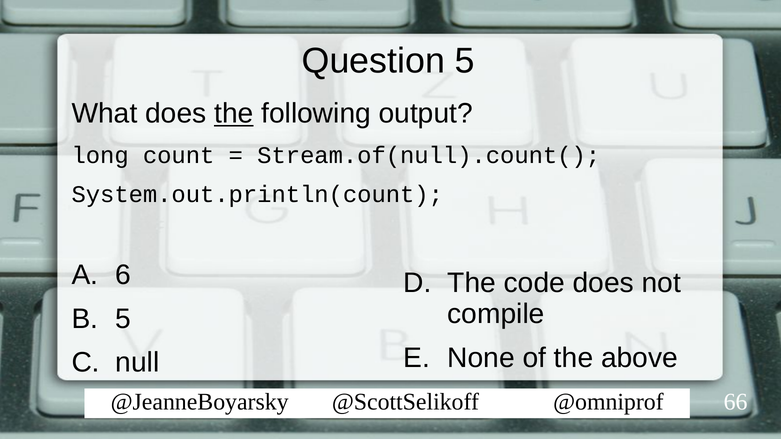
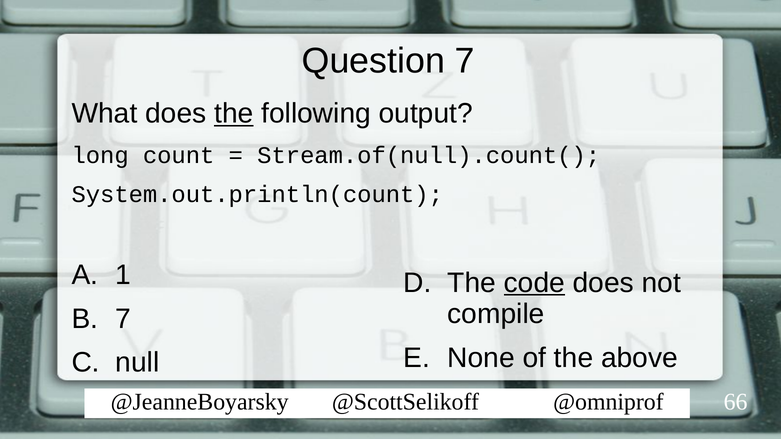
Question 5: 5 -> 7
6: 6 -> 1
code underline: none -> present
5 at (123, 319): 5 -> 7
